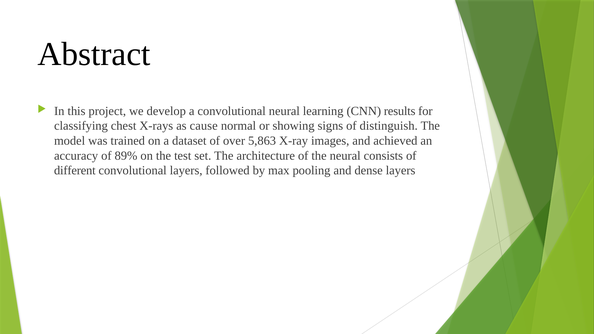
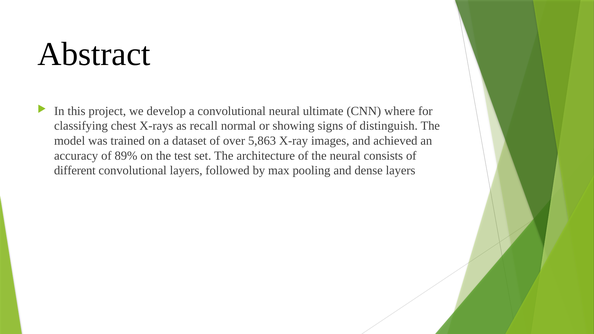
learning: learning -> ultimate
results: results -> where
cause: cause -> recall
